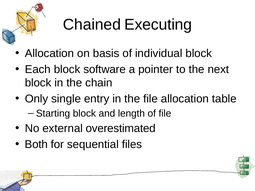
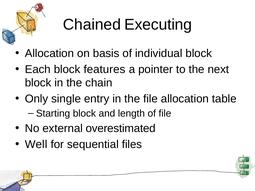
software: software -> features
Both: Both -> Well
